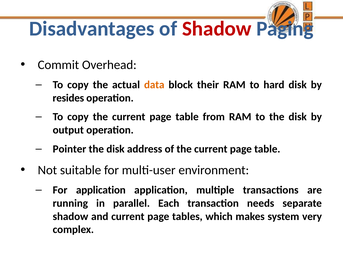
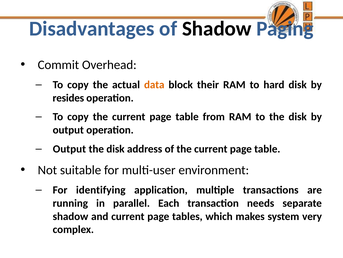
Shadow at (217, 29) colour: red -> black
Pointer at (69, 149): Pointer -> Output
For application: application -> identifying
